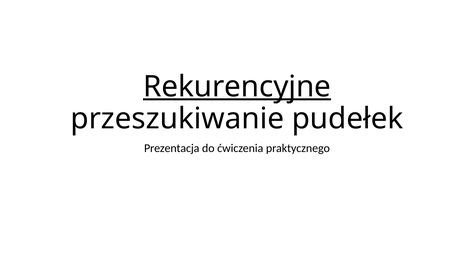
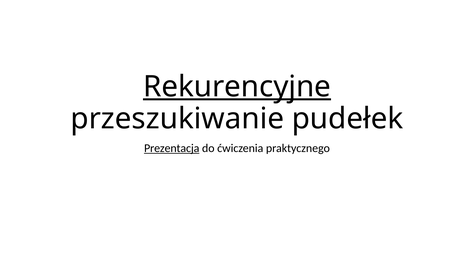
Prezentacja underline: none -> present
